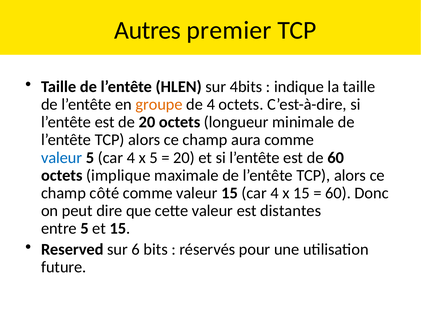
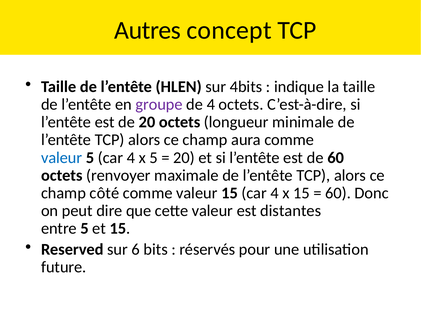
premier: premier -> concept
groupe colour: orange -> purple
implique: implique -> renvoyer
